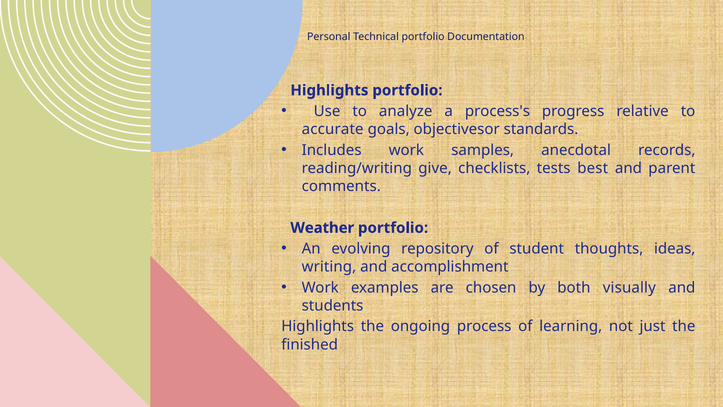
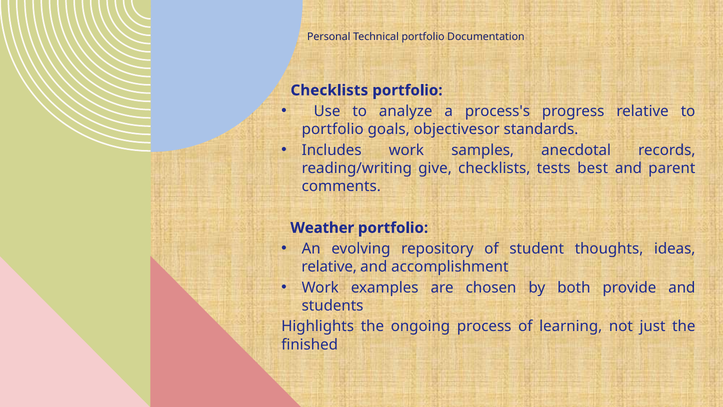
Highlights at (329, 90): Highlights -> Checklists
accurate at (333, 129): accurate -> portfolio
writing at (329, 267): writing -> relative
visually: visually -> provide
